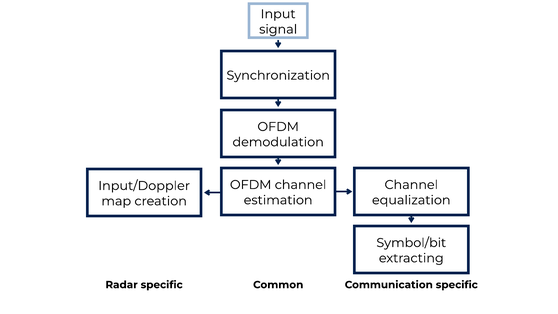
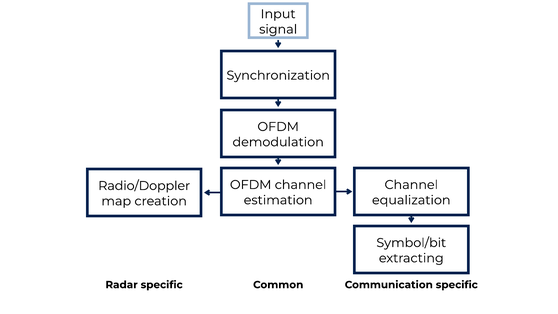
Input/Doppler: Input/Doppler -> Radio/Doppler
